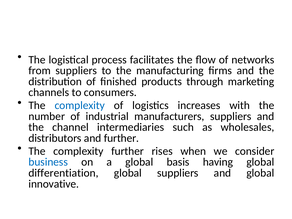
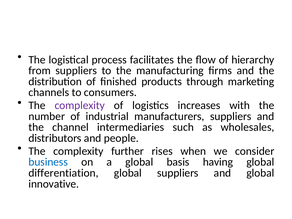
networks: networks -> hierarchy
complexity at (80, 105) colour: blue -> purple
and further: further -> people
